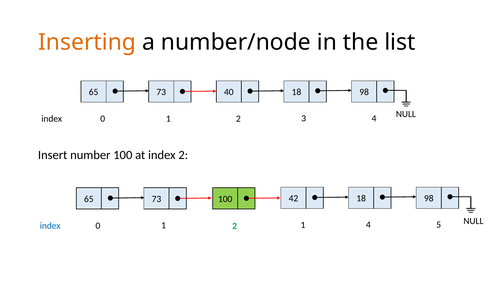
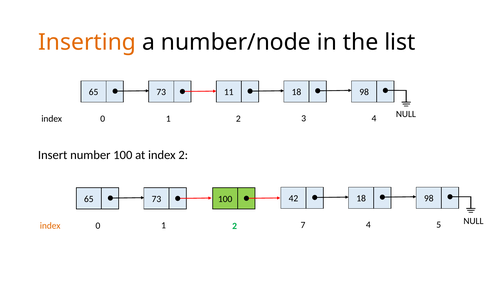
40: 40 -> 11
index at (50, 226) colour: blue -> orange
1 1: 1 -> 7
